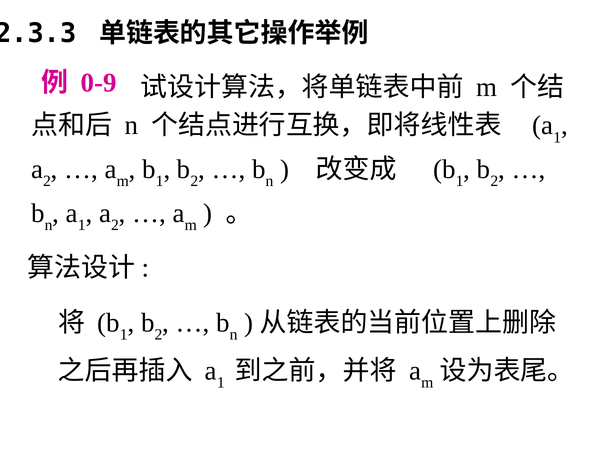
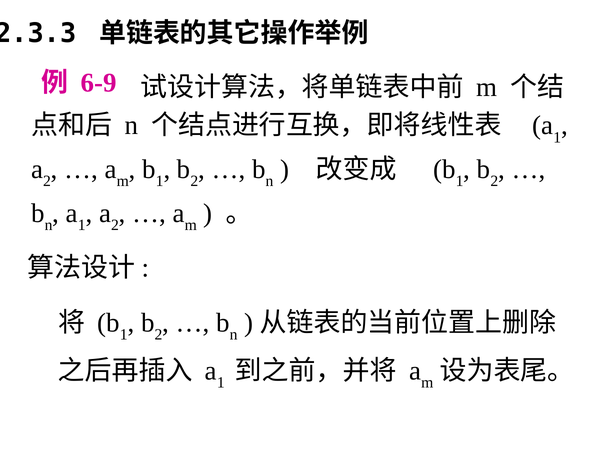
0-9: 0-9 -> 6-9
